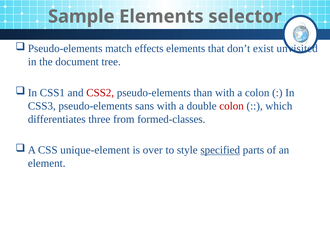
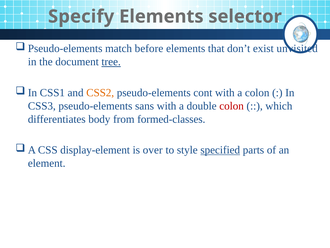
Sample: Sample -> Specify
effects: effects -> before
tree underline: none -> present
CSS2 colour: red -> orange
than: than -> cont
three: three -> body
unique-element: unique-element -> display-element
